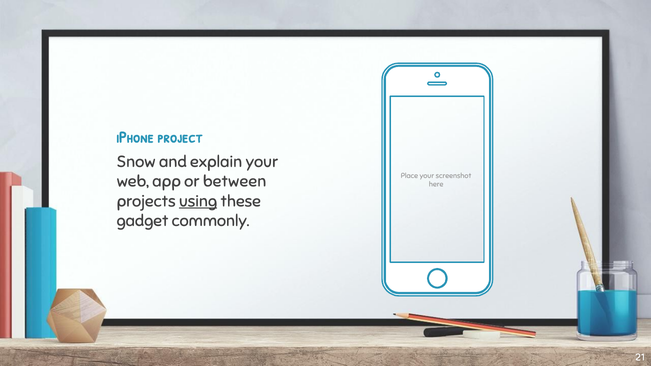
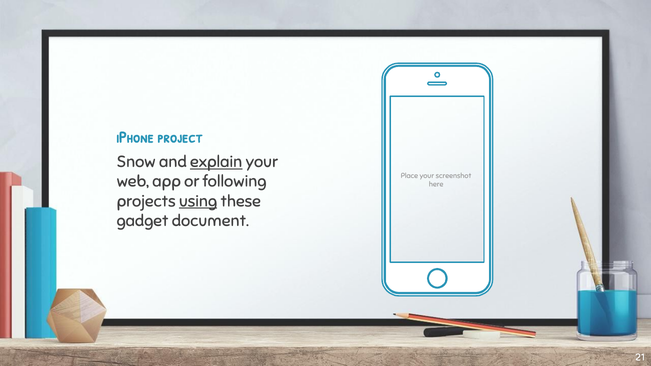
explain underline: none -> present
between: between -> following
commonly: commonly -> document
